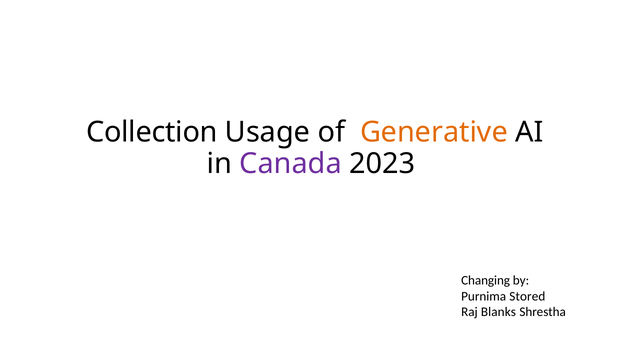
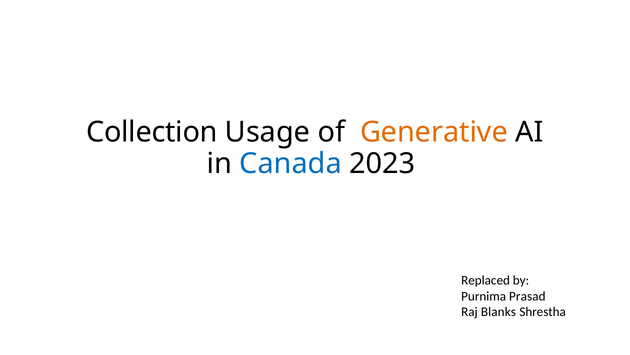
Canada colour: purple -> blue
Changing: Changing -> Replaced
Stored: Stored -> Prasad
